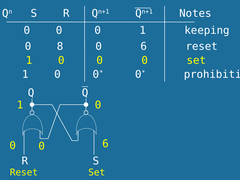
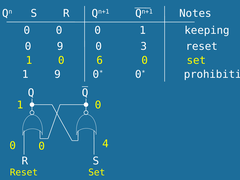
0 8: 8 -> 9
6 at (144, 46): 6 -> 3
0 at (100, 60): 0 -> 6
0 at (57, 74): 0 -> 9
6 at (106, 144): 6 -> 4
